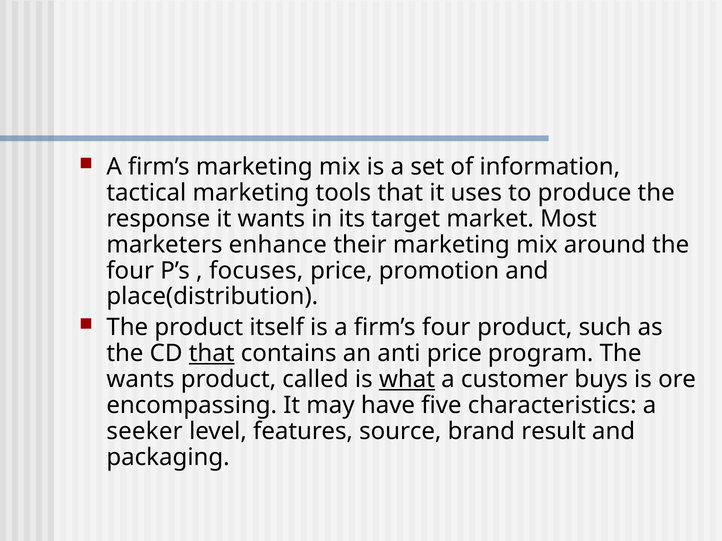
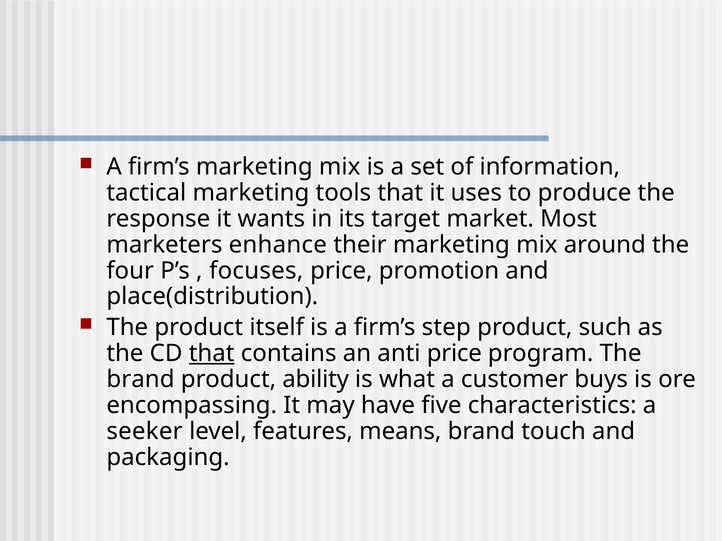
firm’s four: four -> step
wants at (140, 380): wants -> brand
called: called -> ability
what underline: present -> none
source: source -> means
result: result -> touch
